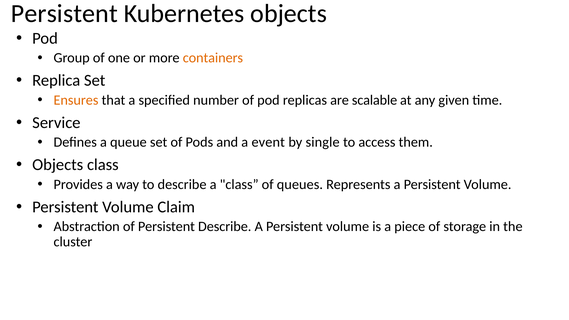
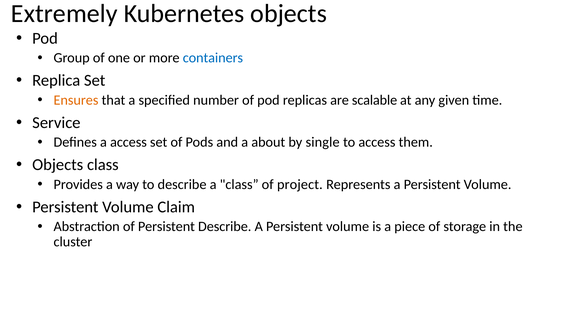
Persistent at (64, 13): Persistent -> Extremely
containers colour: orange -> blue
a queue: queue -> access
event: event -> about
queues: queues -> project
